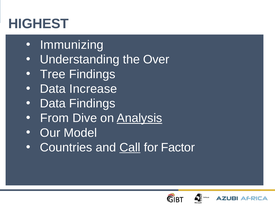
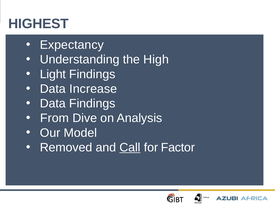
Immunizing: Immunizing -> Expectancy
Over: Over -> High
Tree: Tree -> Light
Analysis underline: present -> none
Countries: Countries -> Removed
